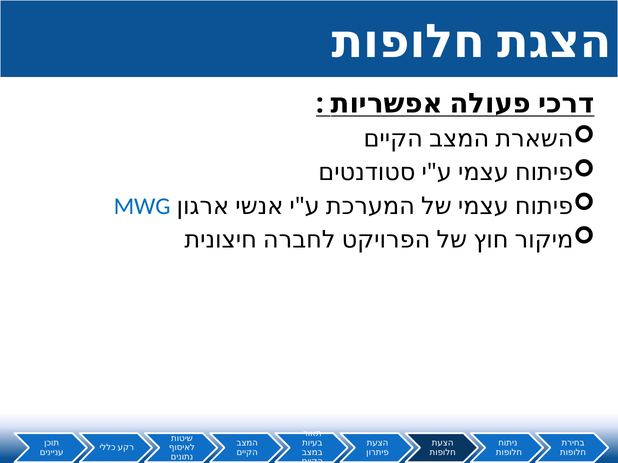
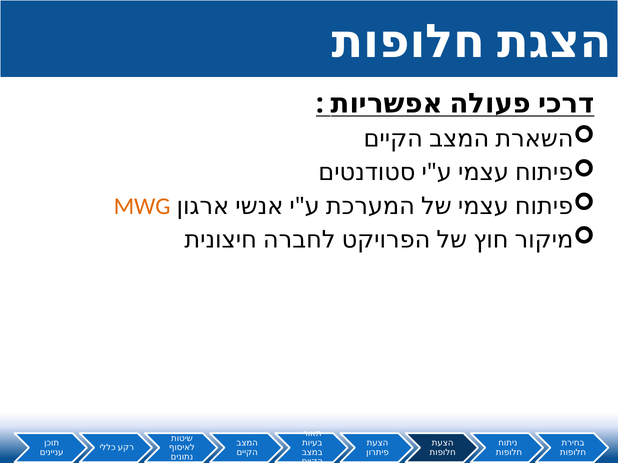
MWG colour: blue -> orange
